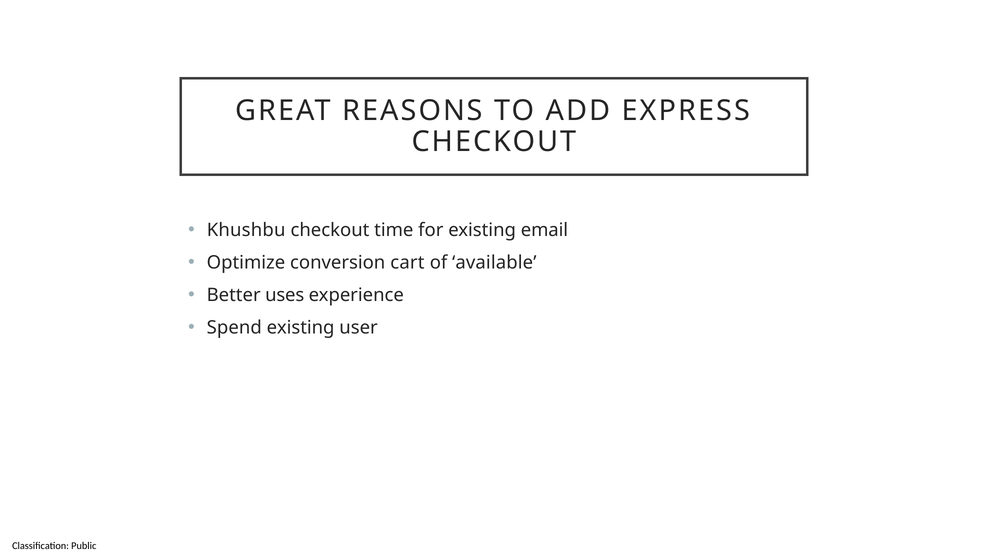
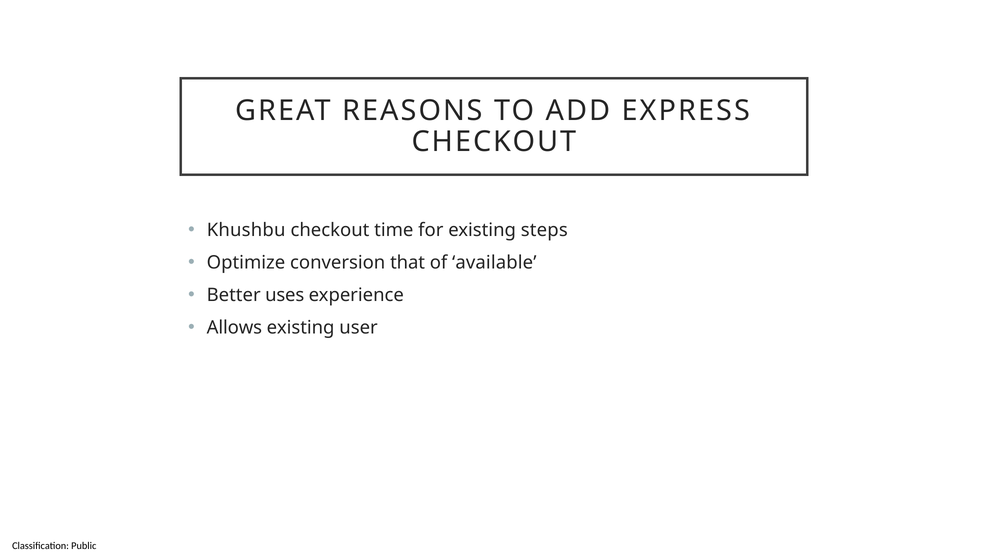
email: email -> steps
cart: cart -> that
Spend: Spend -> Allows
